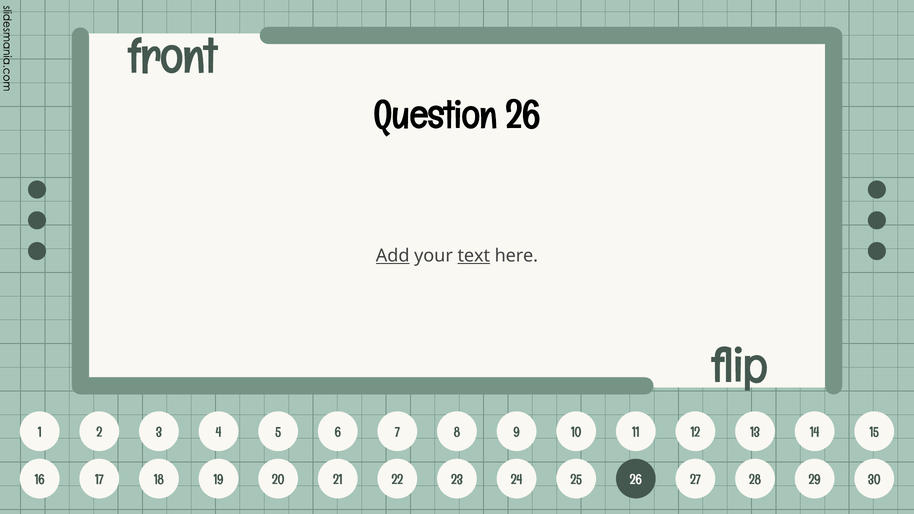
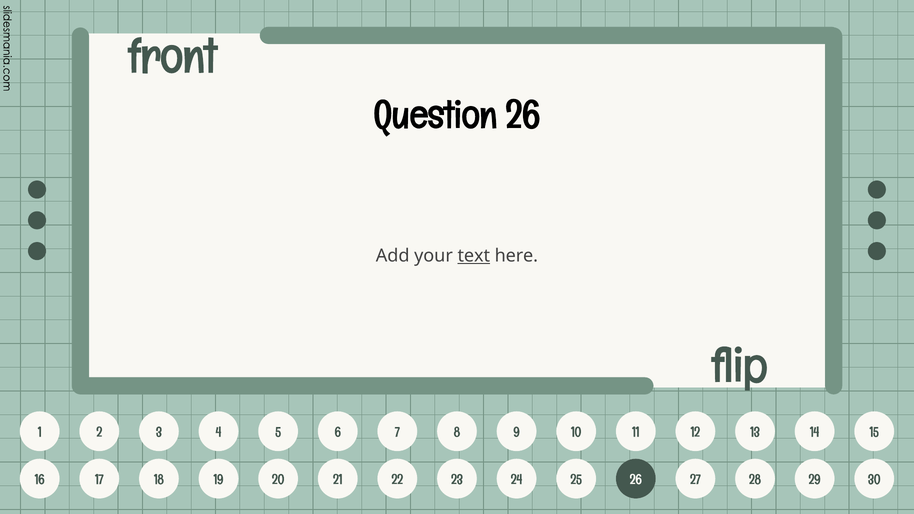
Add underline: present -> none
